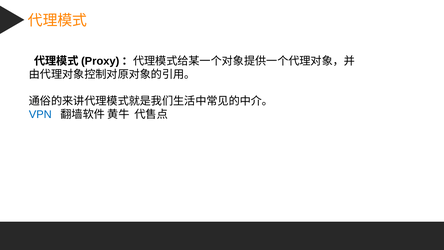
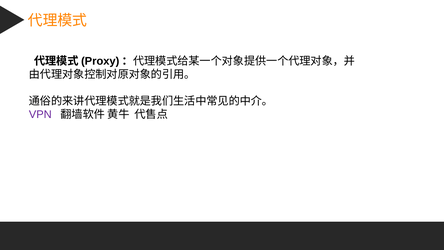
VPN colour: blue -> purple
